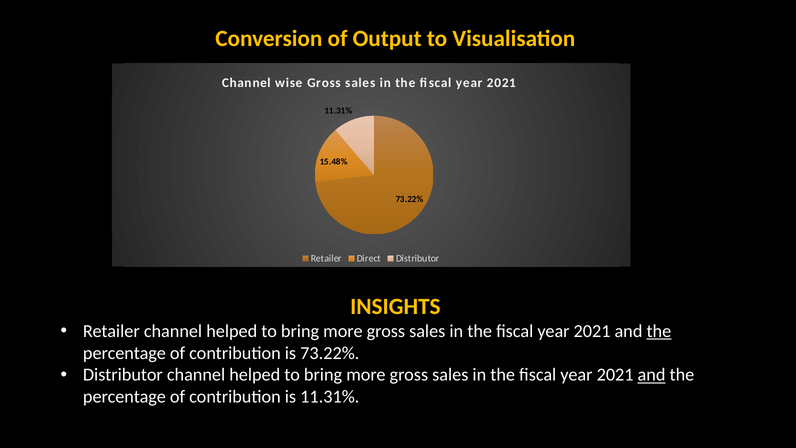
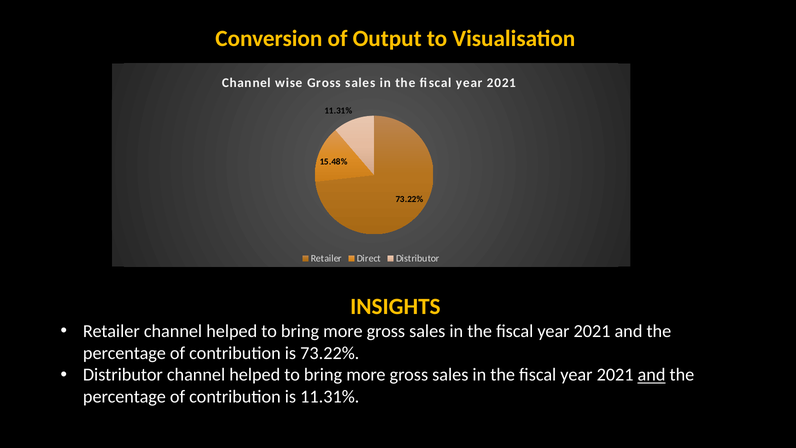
the at (659, 331) underline: present -> none
